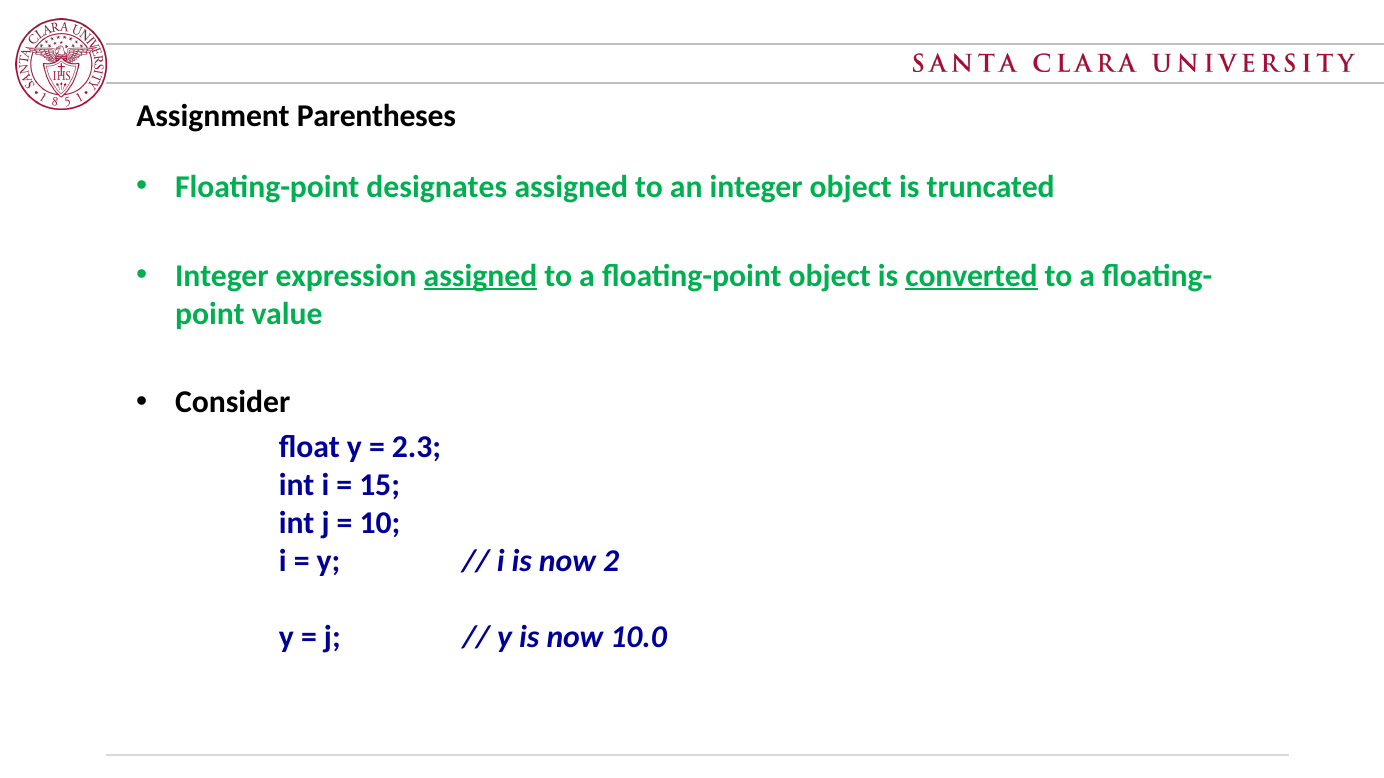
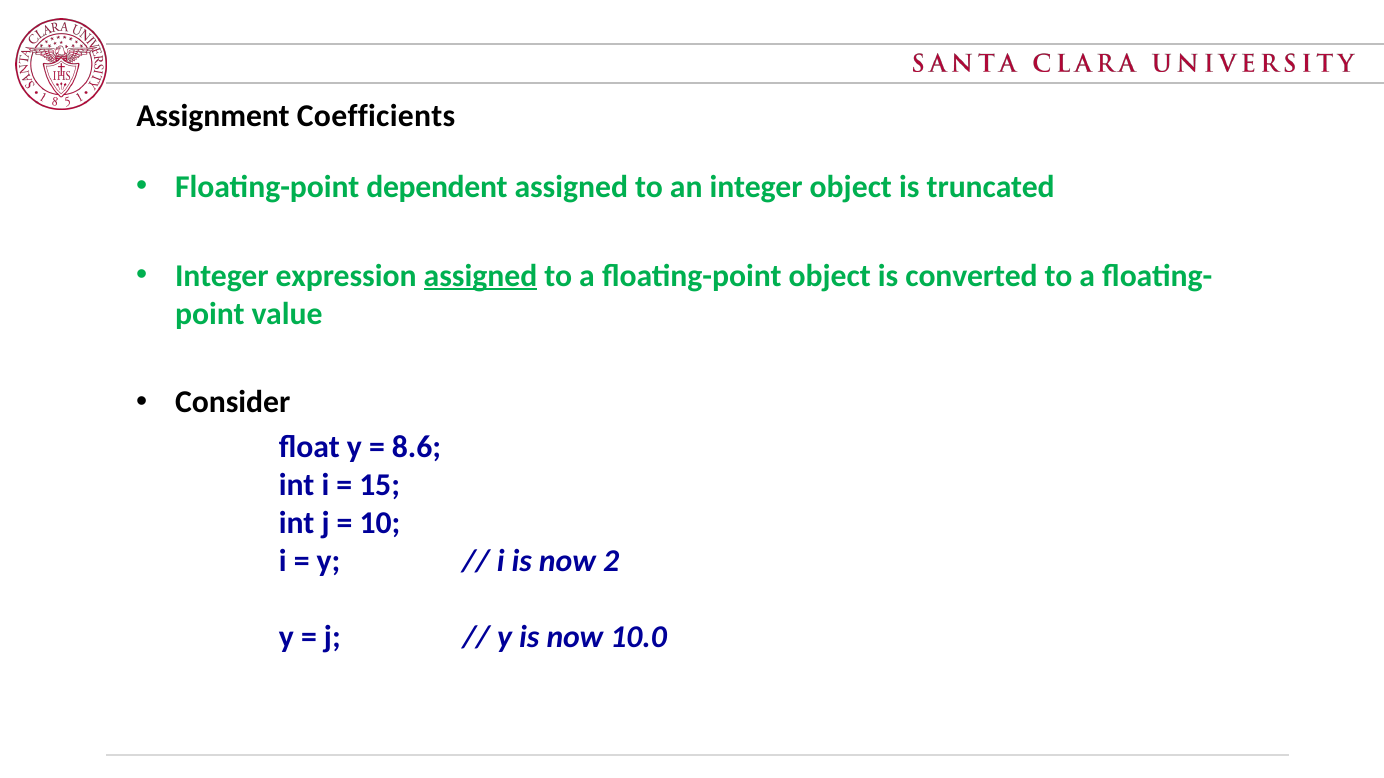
Parentheses: Parentheses -> Coefficients
designates: designates -> dependent
converted underline: present -> none
2.3: 2.3 -> 8.6
